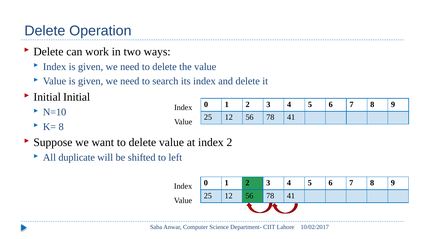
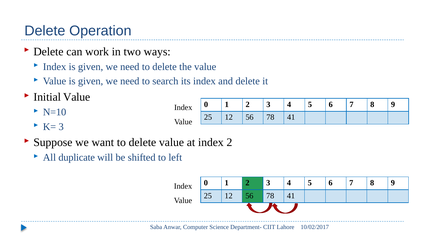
Initial Initial: Initial -> Value
K= 8: 8 -> 3
